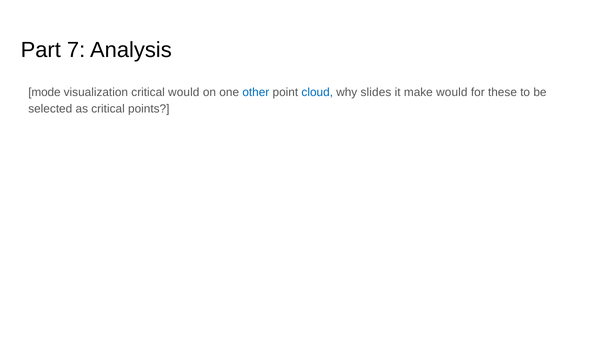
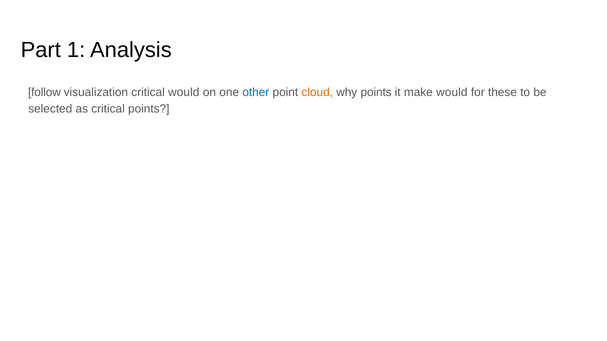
7: 7 -> 1
mode: mode -> follow
cloud colour: blue -> orange
why slides: slides -> points
